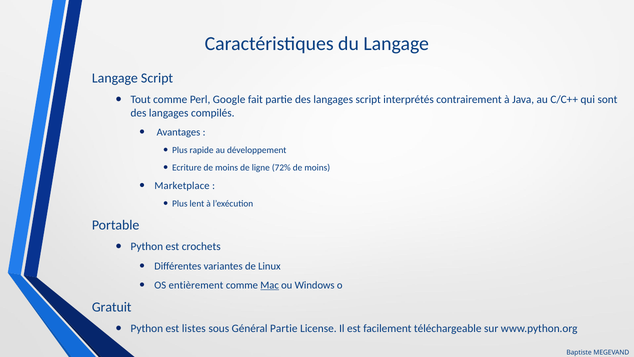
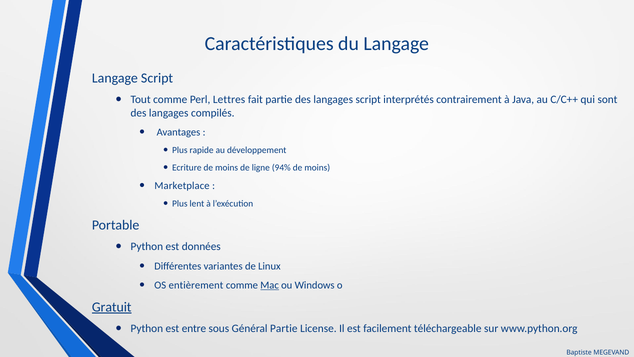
Google: Google -> Lettres
72%: 72% -> 94%
crochets: crochets -> données
Gratuit underline: none -> present
listes: listes -> entre
